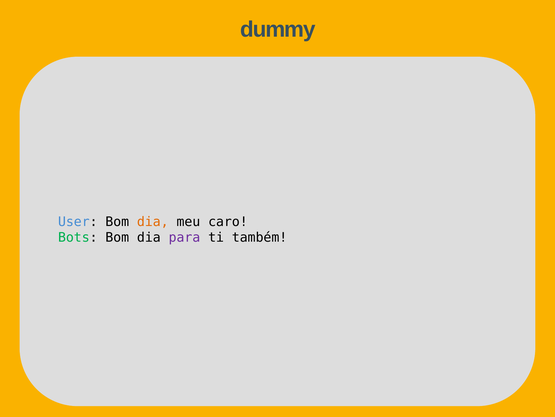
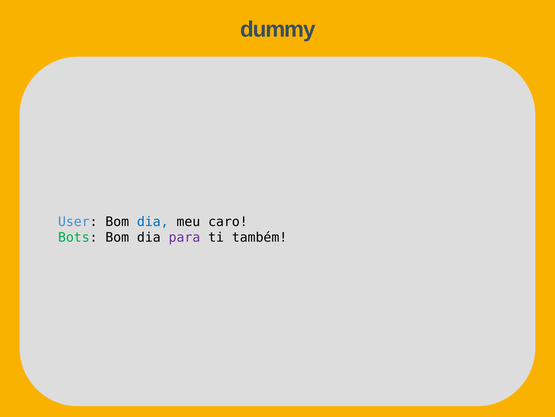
dia at (153, 221) colour: orange -> blue
